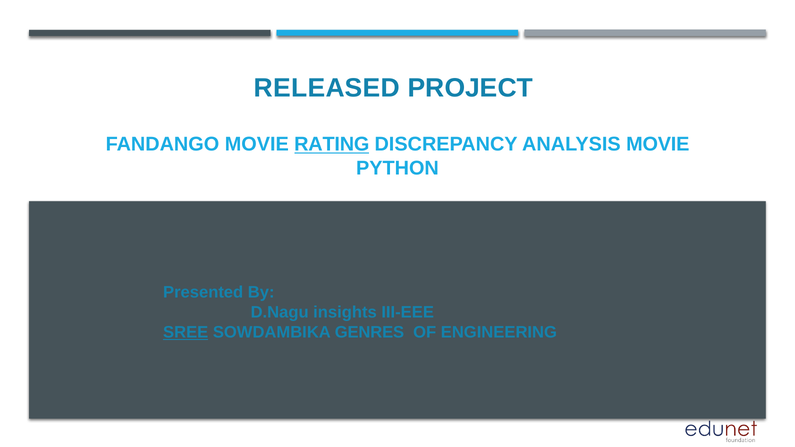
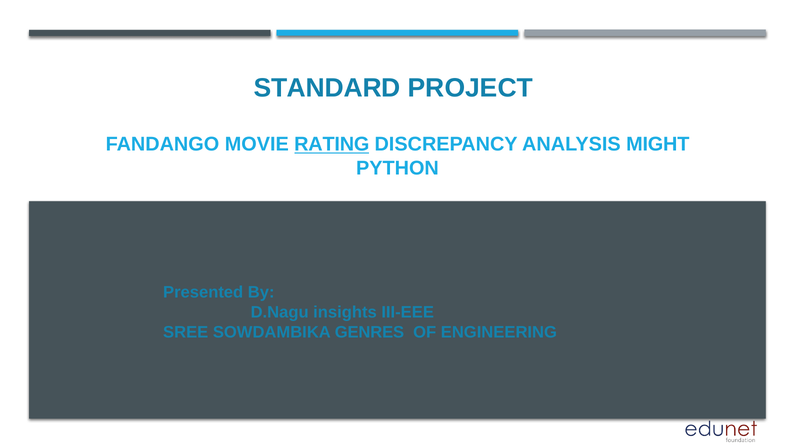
RELEASED: RELEASED -> STANDARD
ANALYSIS MOVIE: MOVIE -> MIGHT
SREE underline: present -> none
